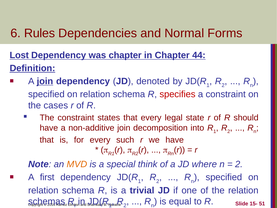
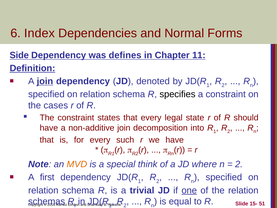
Rules: Rules -> Index
Lost: Lost -> Side
was chapter: chapter -> defines
44: 44 -> 11
specifies colour: red -> black
one underline: none -> present
